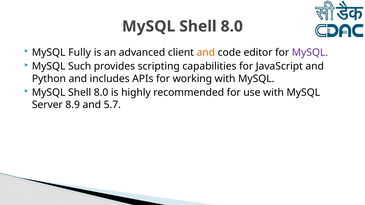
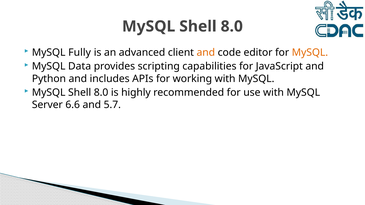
MySQL at (310, 53) colour: purple -> orange
Such: Such -> Data
8.9: 8.9 -> 6.6
